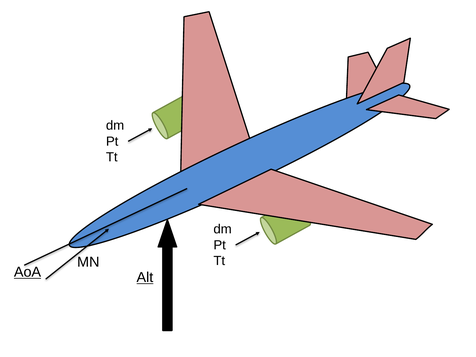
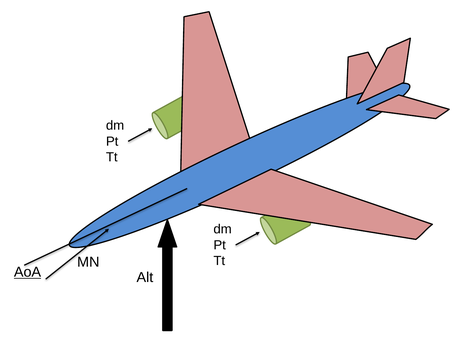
Alt underline: present -> none
